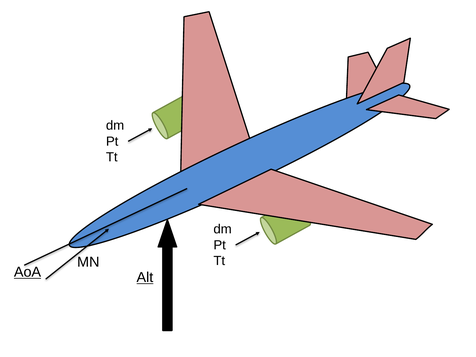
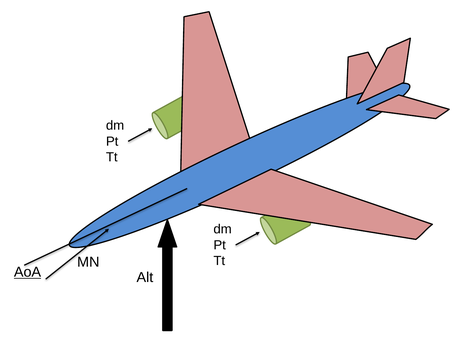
Alt underline: present -> none
